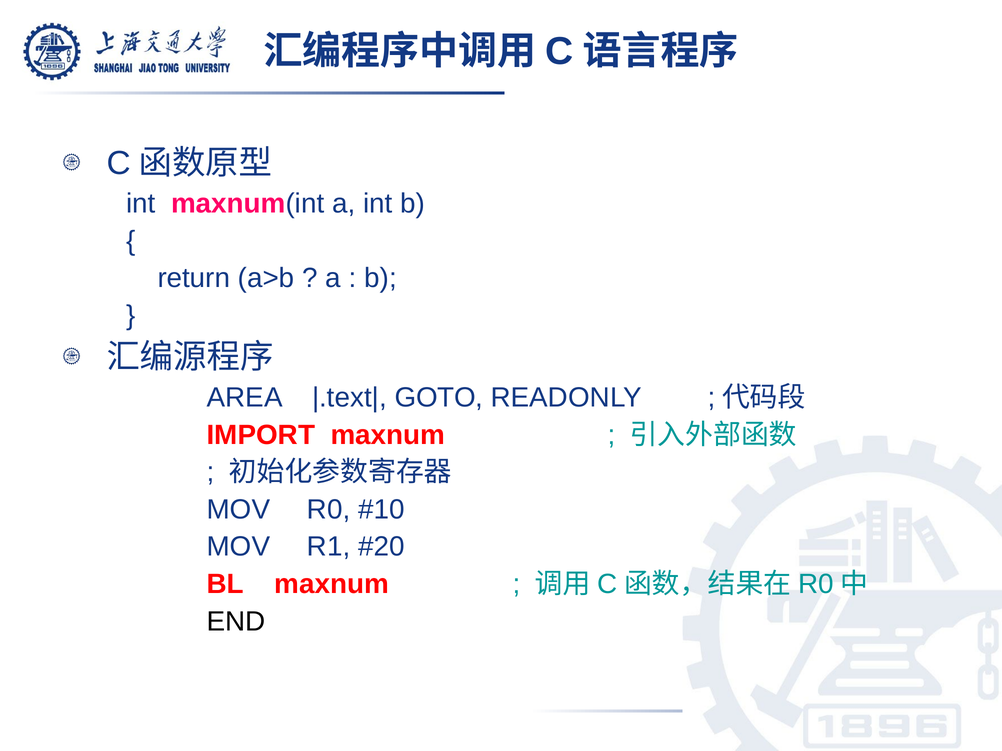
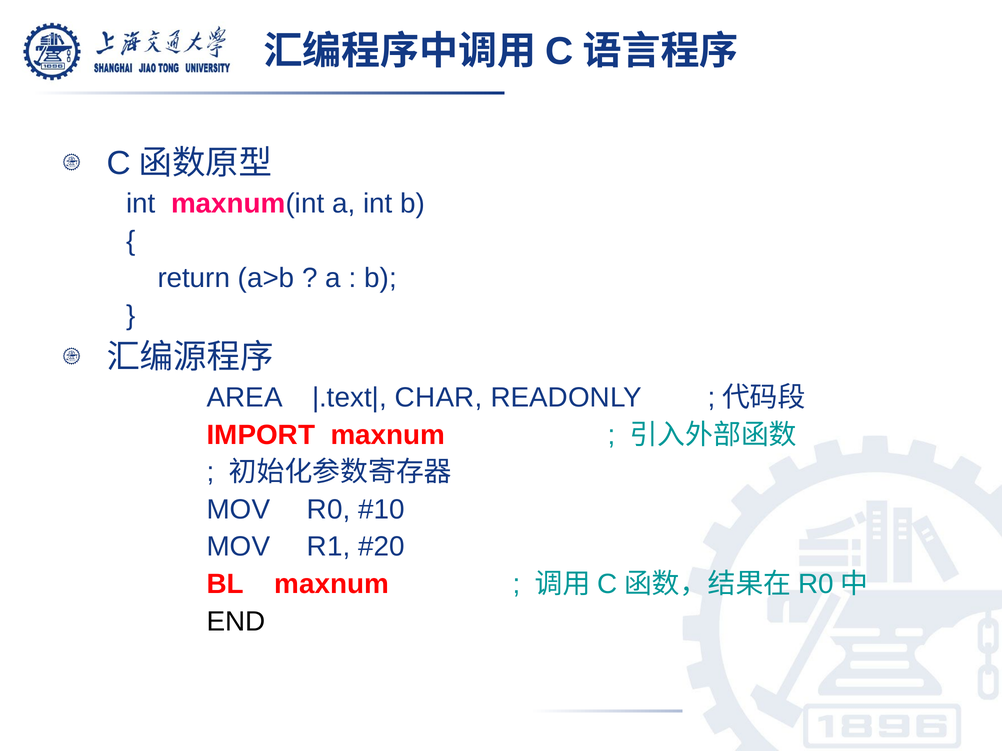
GOTO: GOTO -> CHAR
